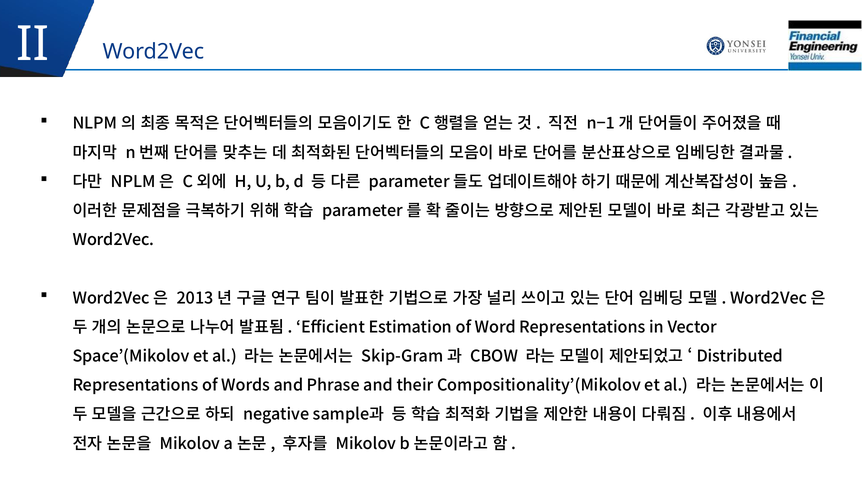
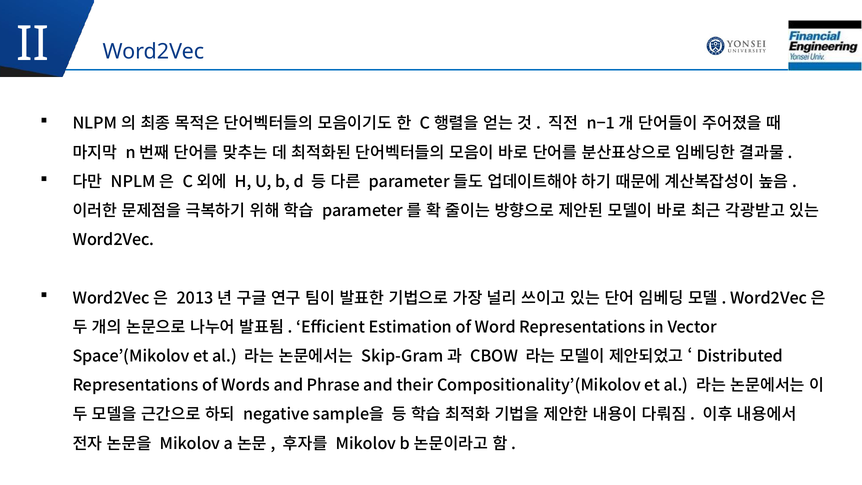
sample과: sample과 -> sample을
